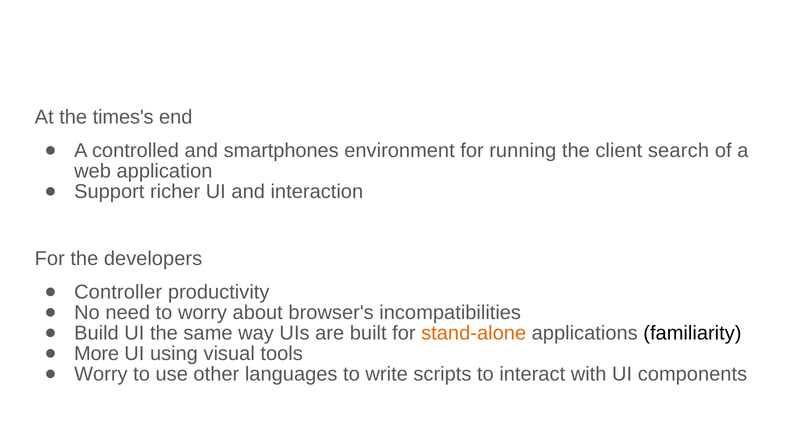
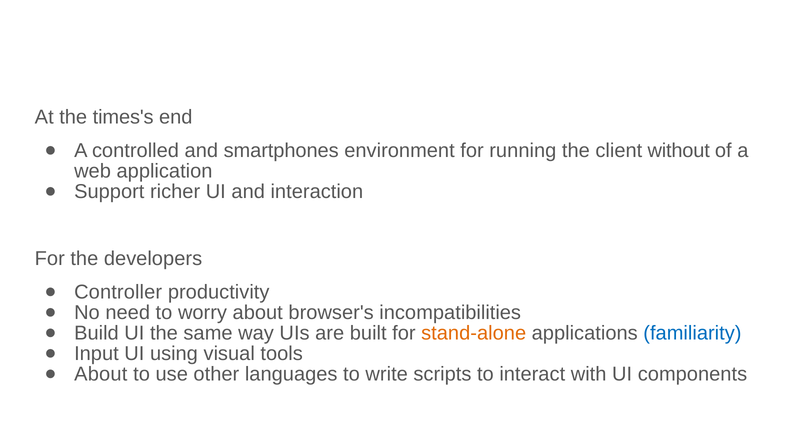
search: search -> without
familiarity colour: black -> blue
More: More -> Input
Worry at (101, 375): Worry -> About
